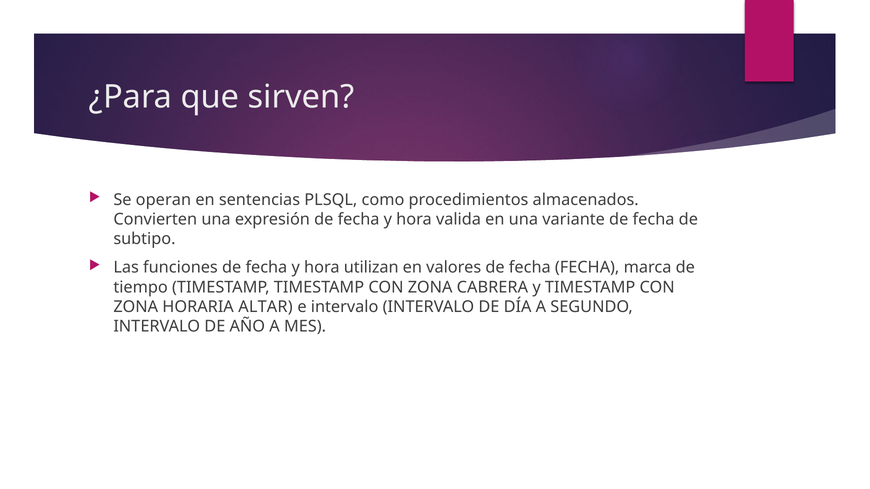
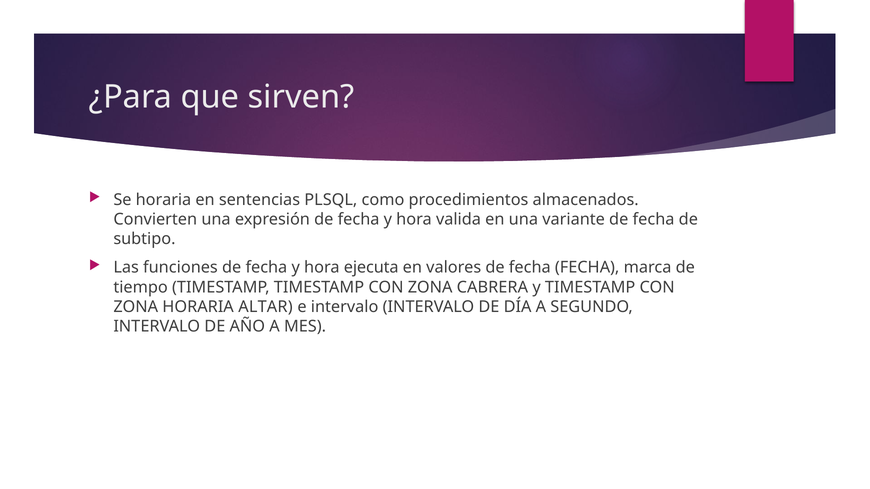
Se operan: operan -> horaria
utilizan: utilizan -> ejecuta
